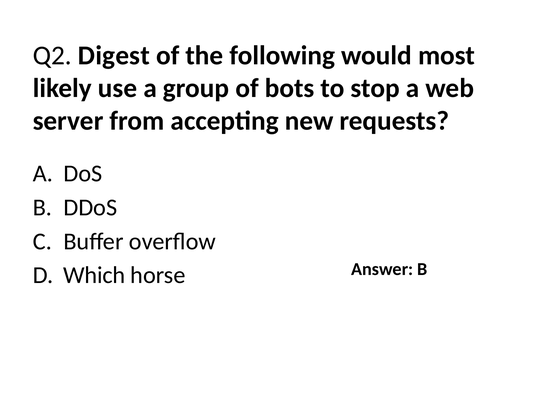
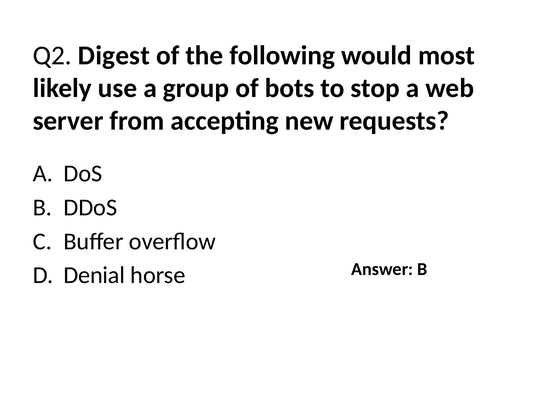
Which: Which -> Denial
